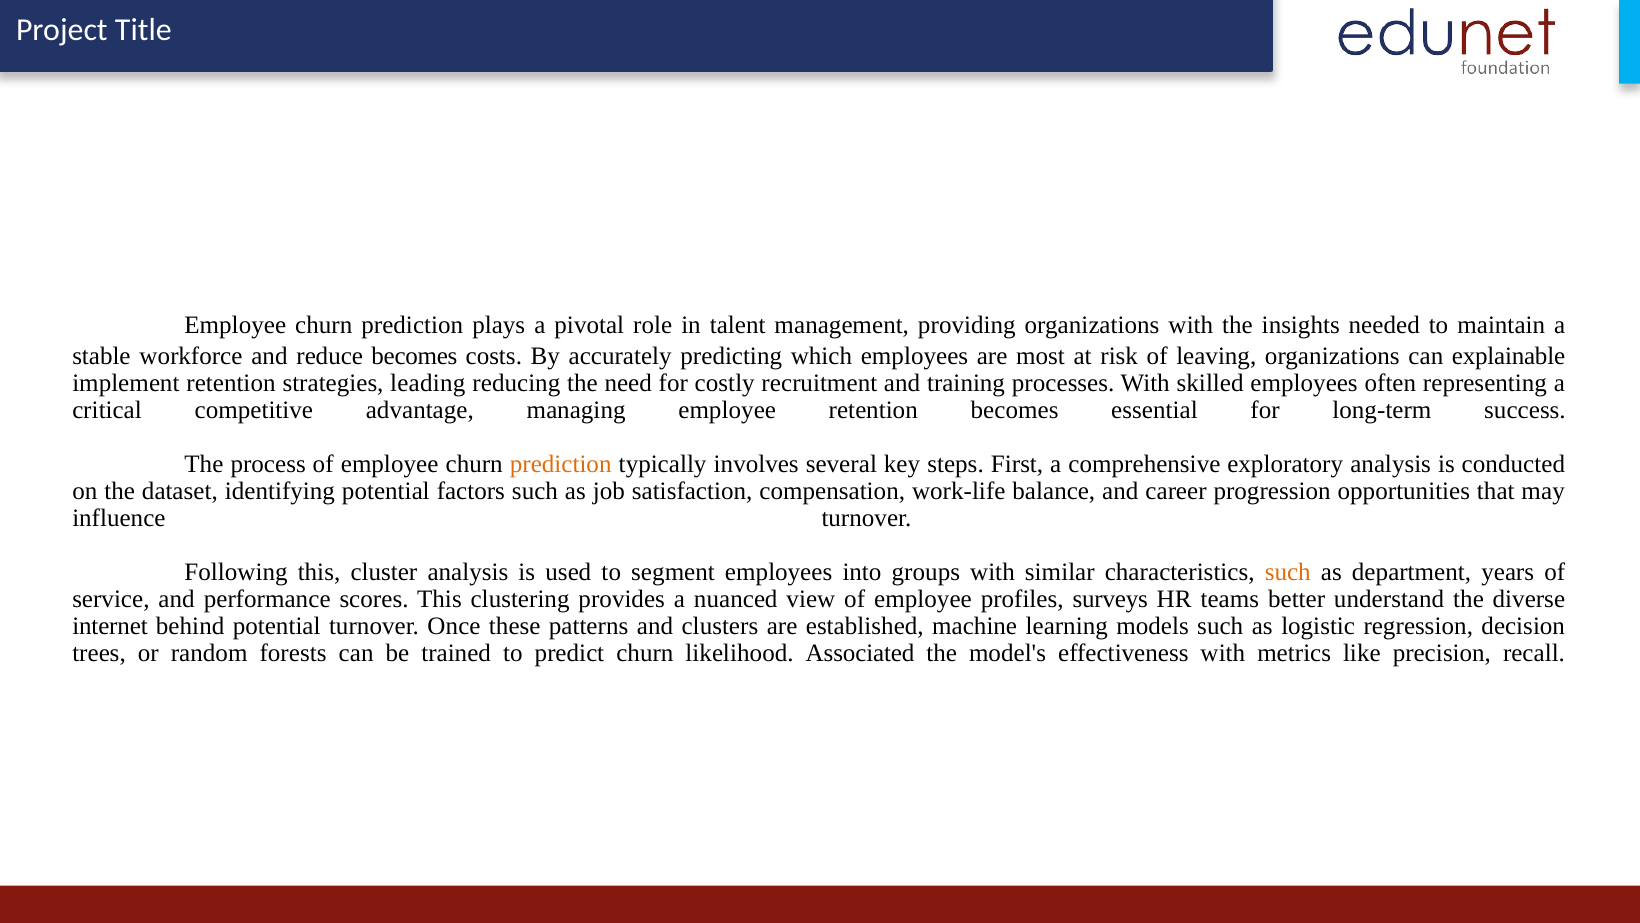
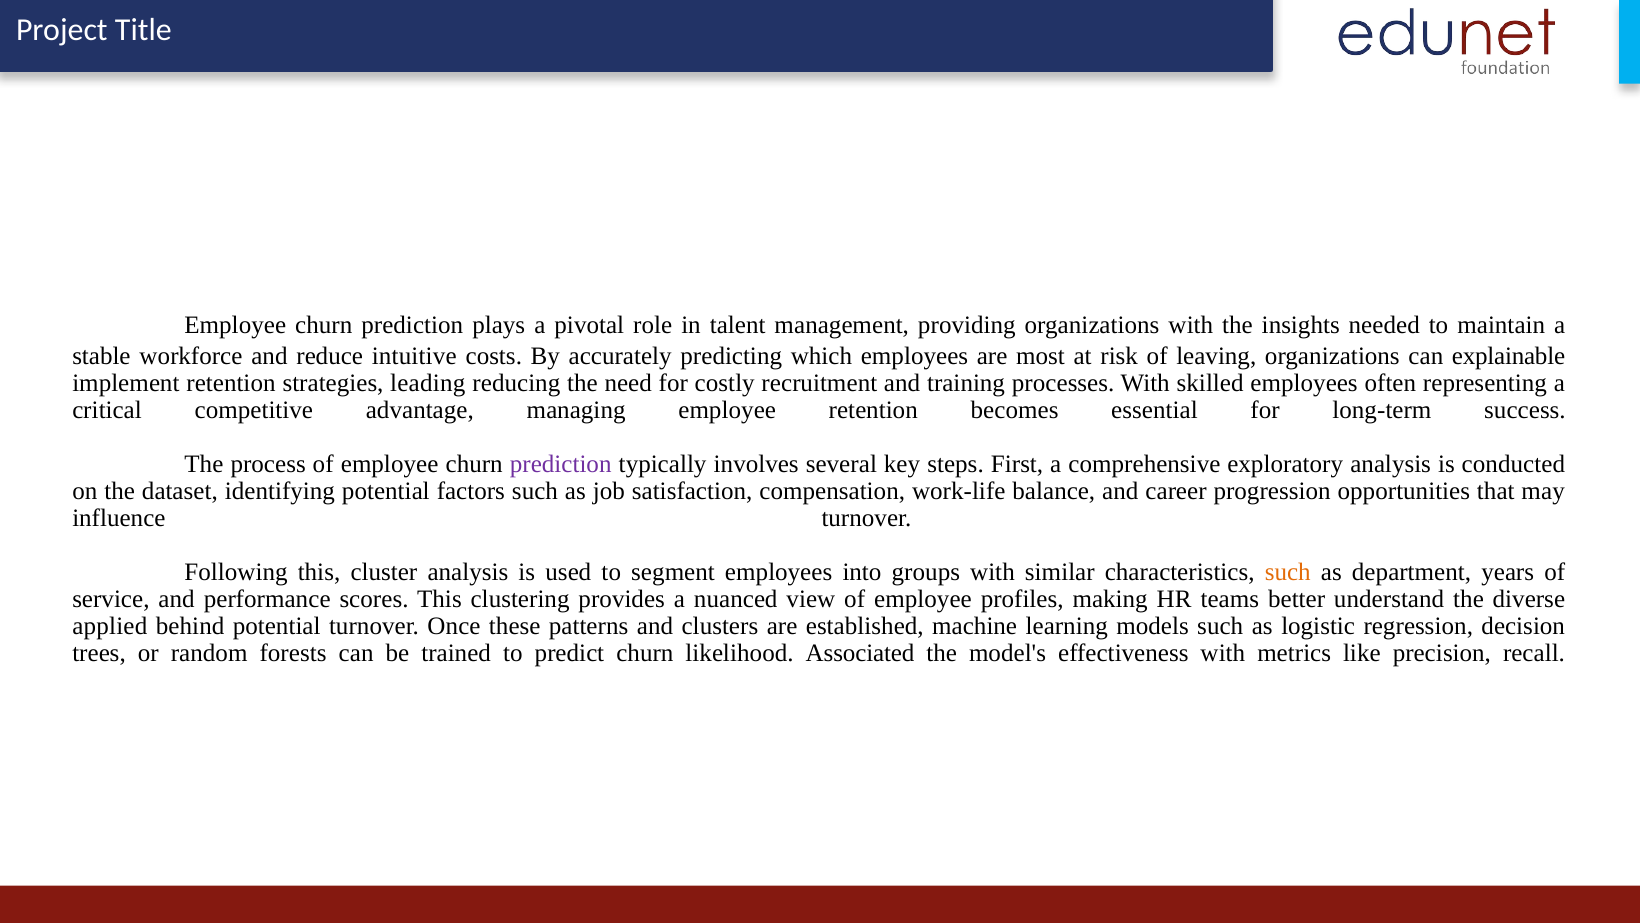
reduce becomes: becomes -> intuitive
prediction at (561, 464) colour: orange -> purple
surveys: surveys -> making
internet: internet -> applied
